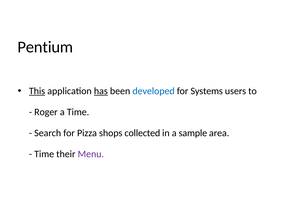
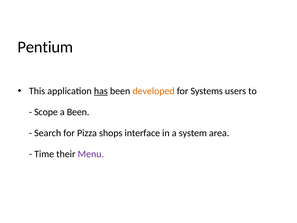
This underline: present -> none
developed colour: blue -> orange
Roger: Roger -> Scope
a Time: Time -> Been
collected: collected -> interface
sample: sample -> system
